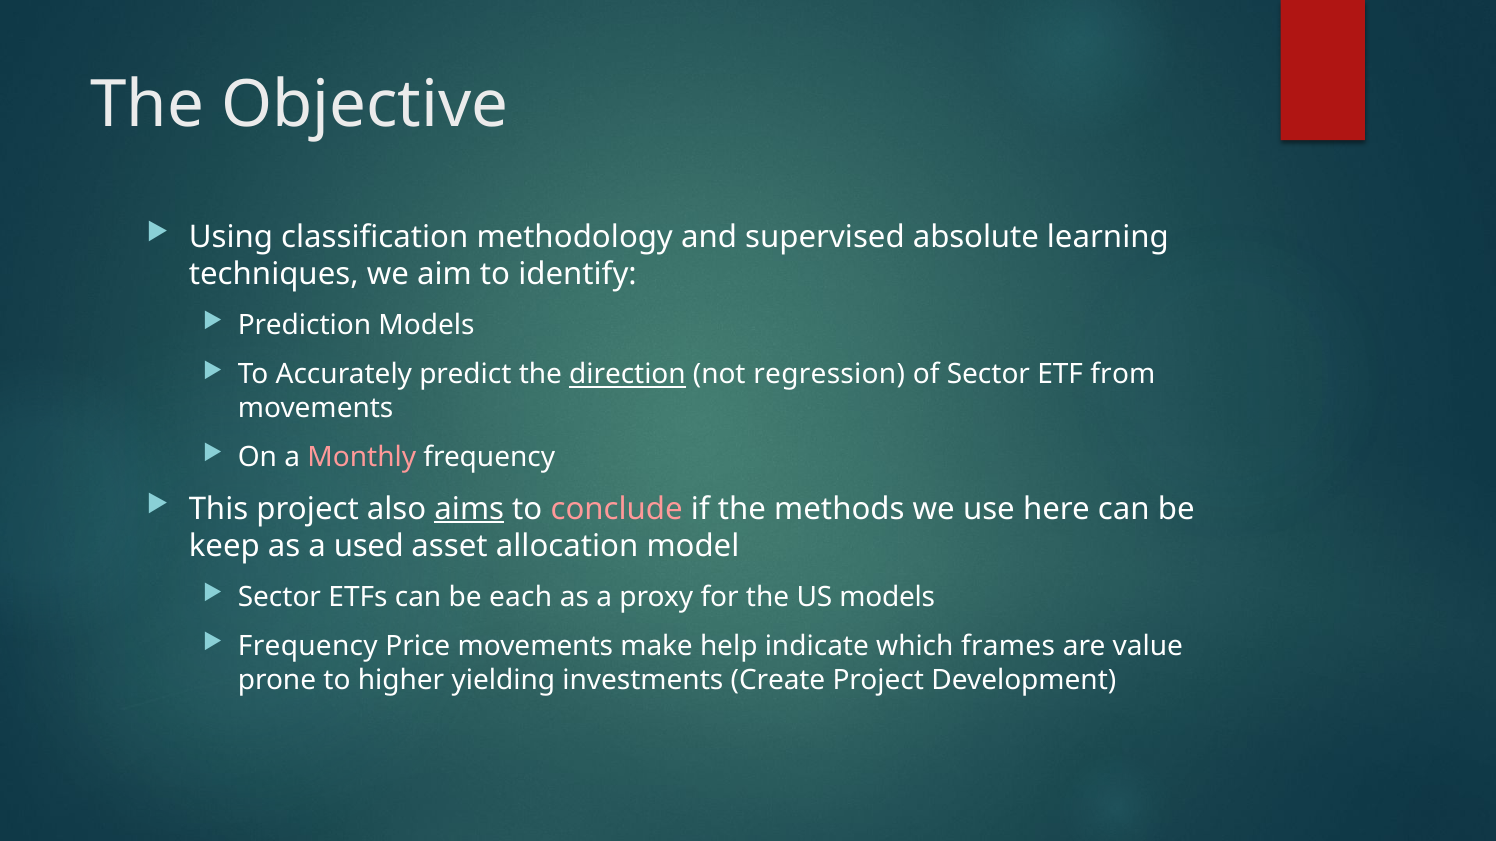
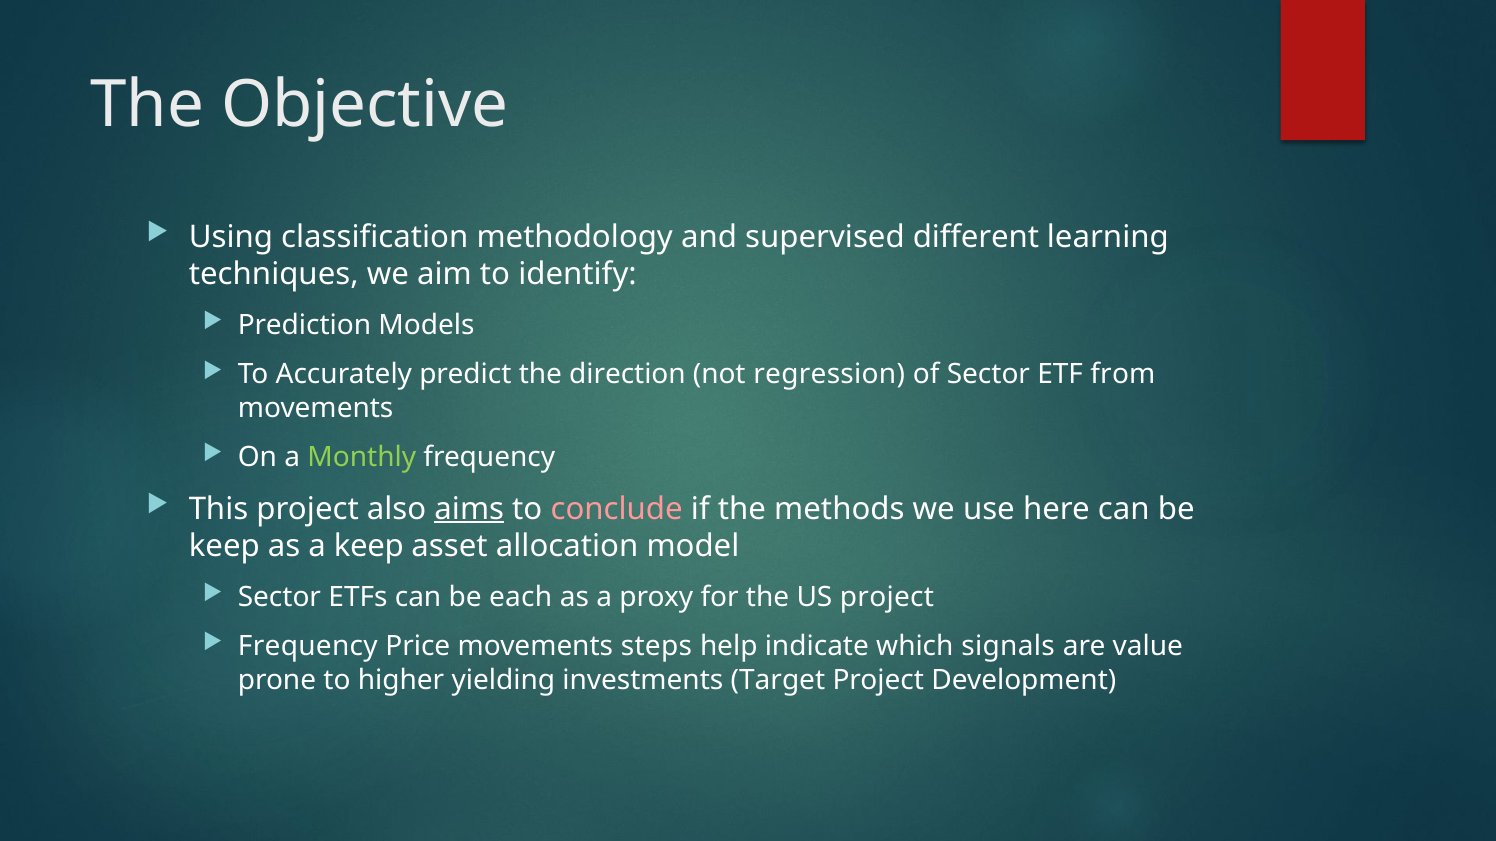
absolute: absolute -> different
direction underline: present -> none
Monthly colour: pink -> light green
a used: used -> keep
US models: models -> project
make: make -> steps
frames: frames -> signals
Create: Create -> Target
